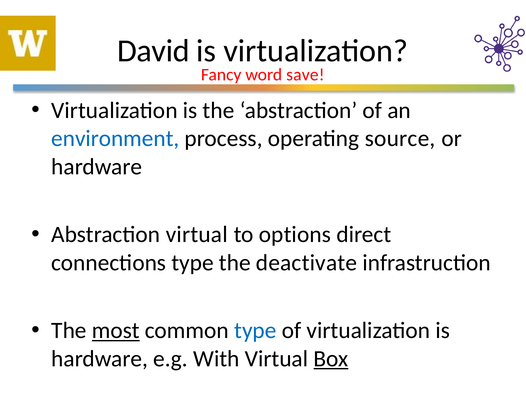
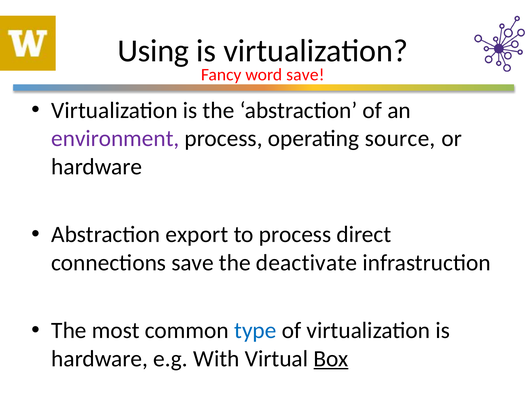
David: David -> Using
environment colour: blue -> purple
Abstraction virtual: virtual -> export
to options: options -> process
connections type: type -> save
most underline: present -> none
